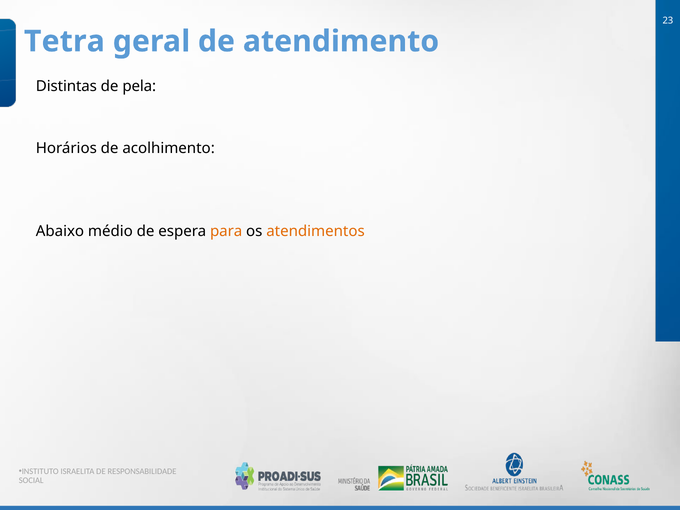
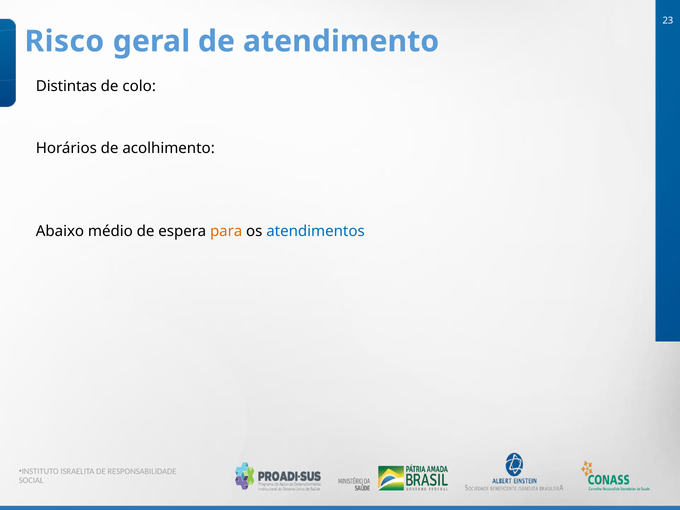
Tetra: Tetra -> Risco
pela: pela -> colo
atendimentos colour: orange -> blue
